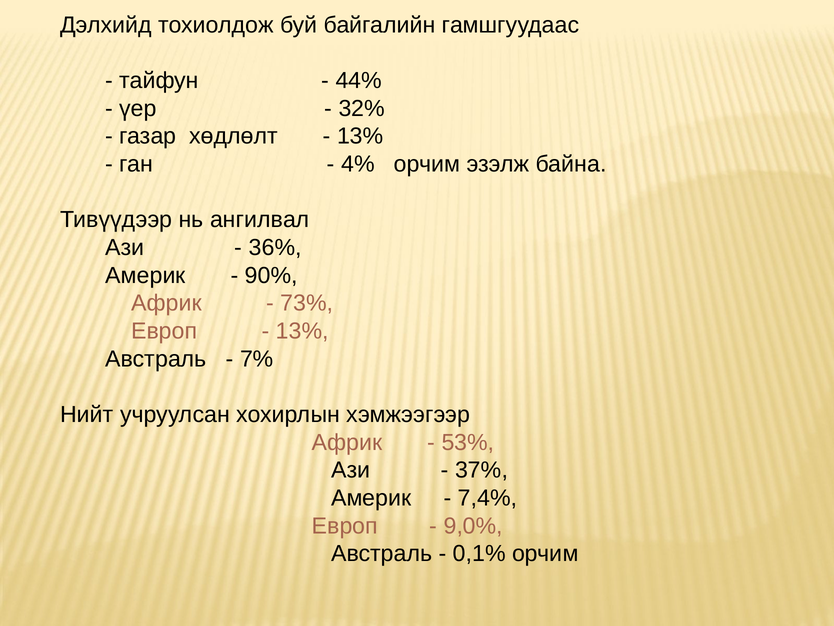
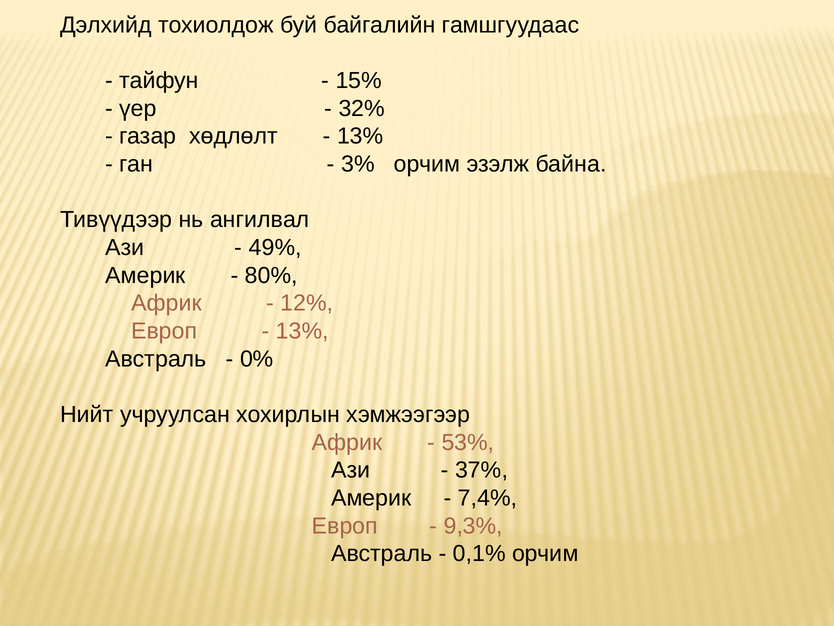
44%: 44% -> 15%
4%: 4% -> 3%
36%: 36% -> 49%
90%: 90% -> 80%
73%: 73% -> 12%
7%: 7% -> 0%
9,0%: 9,0% -> 9,3%
